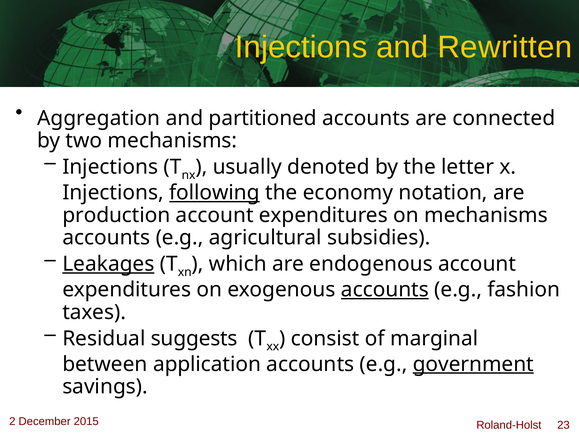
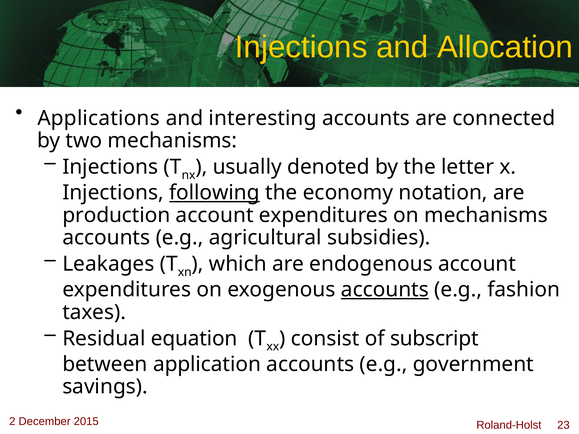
Rewritten: Rewritten -> Allocation
Aggregation: Aggregation -> Applications
partitioned: partitioned -> interesting
Leakages underline: present -> none
suggests: suggests -> equation
marginal: marginal -> subscript
government underline: present -> none
